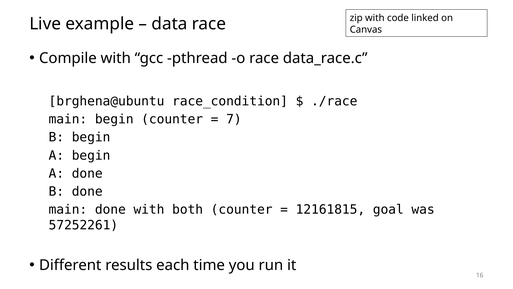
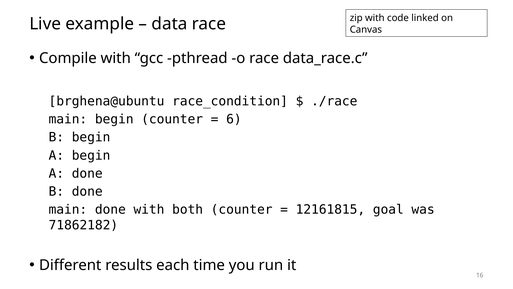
7: 7 -> 6
57252261: 57252261 -> 71862182
